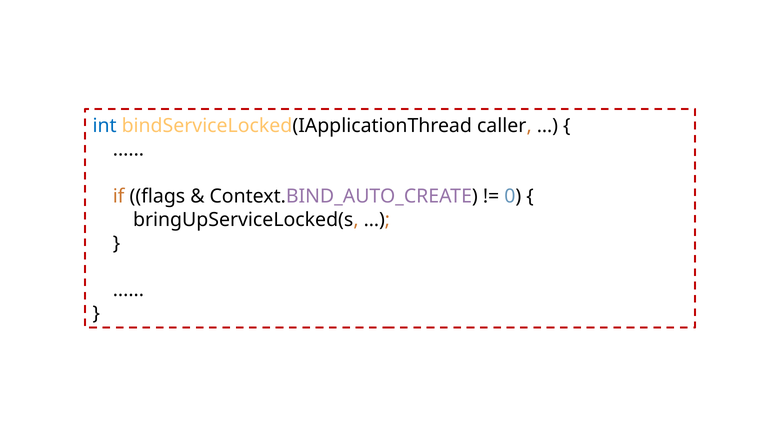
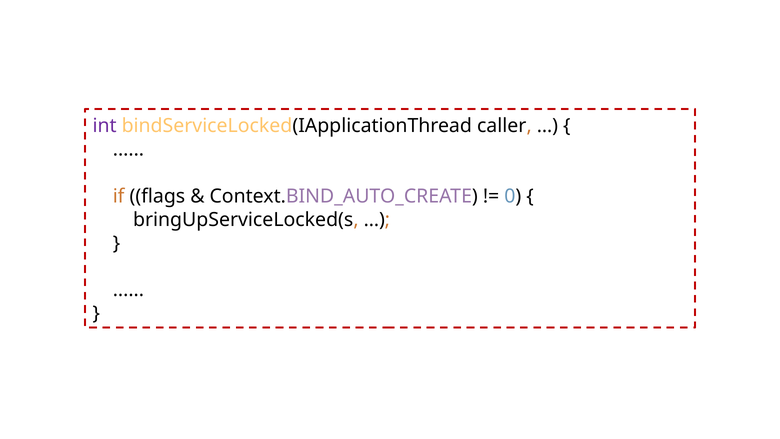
int colour: blue -> purple
